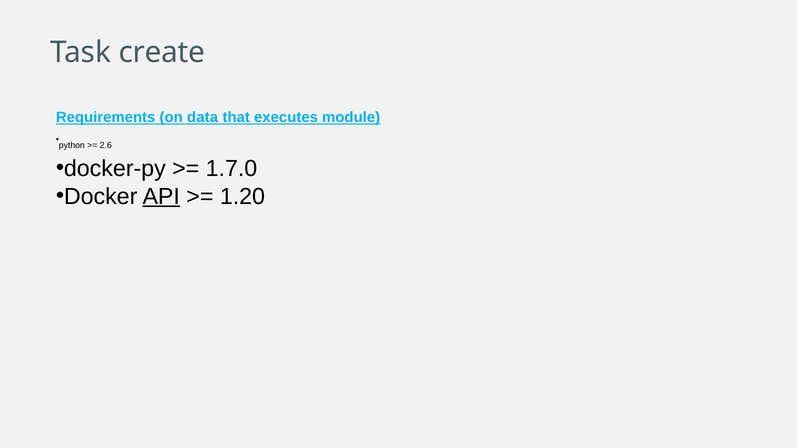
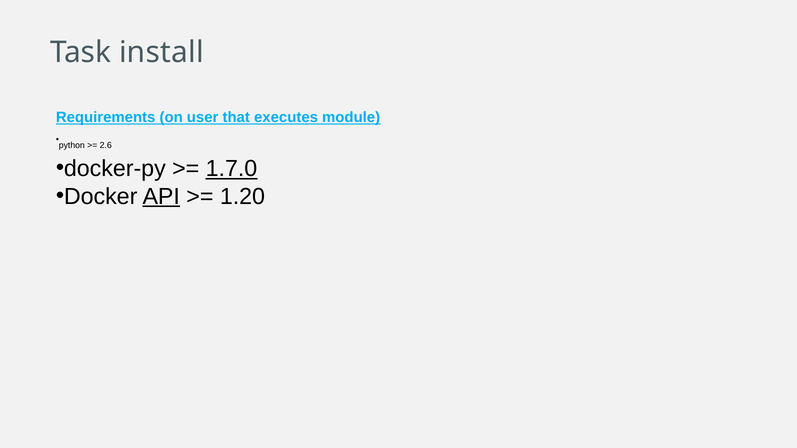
create: create -> install
data: data -> user
1.7.0 underline: none -> present
